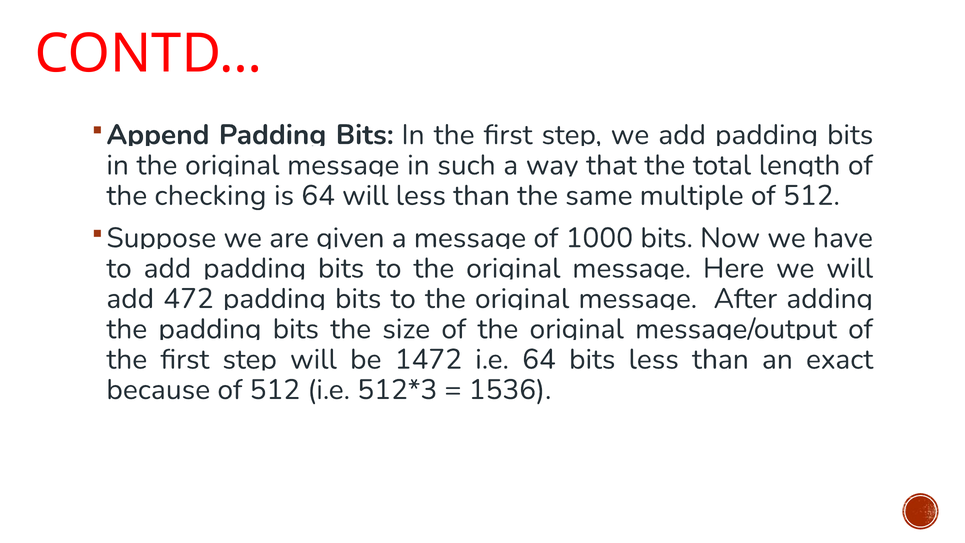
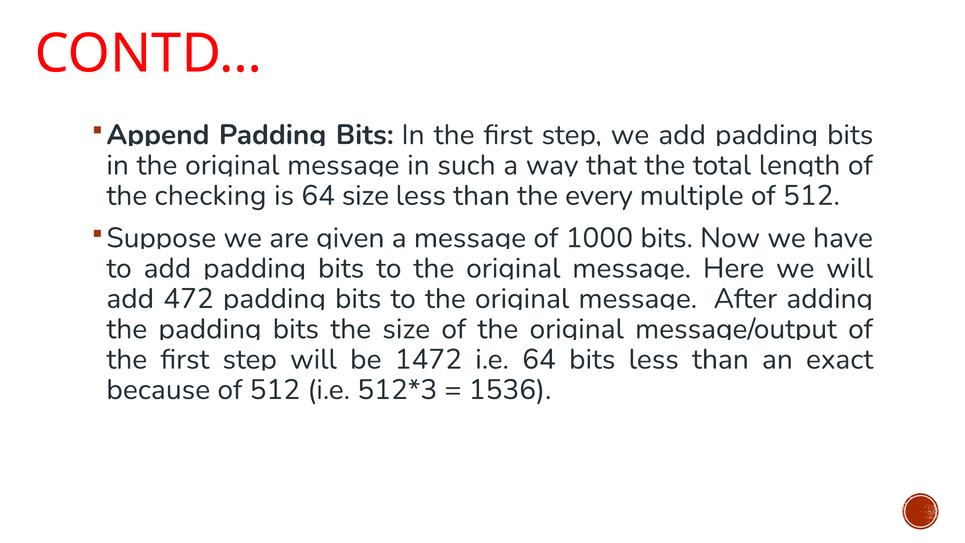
64 will: will -> size
same: same -> every
